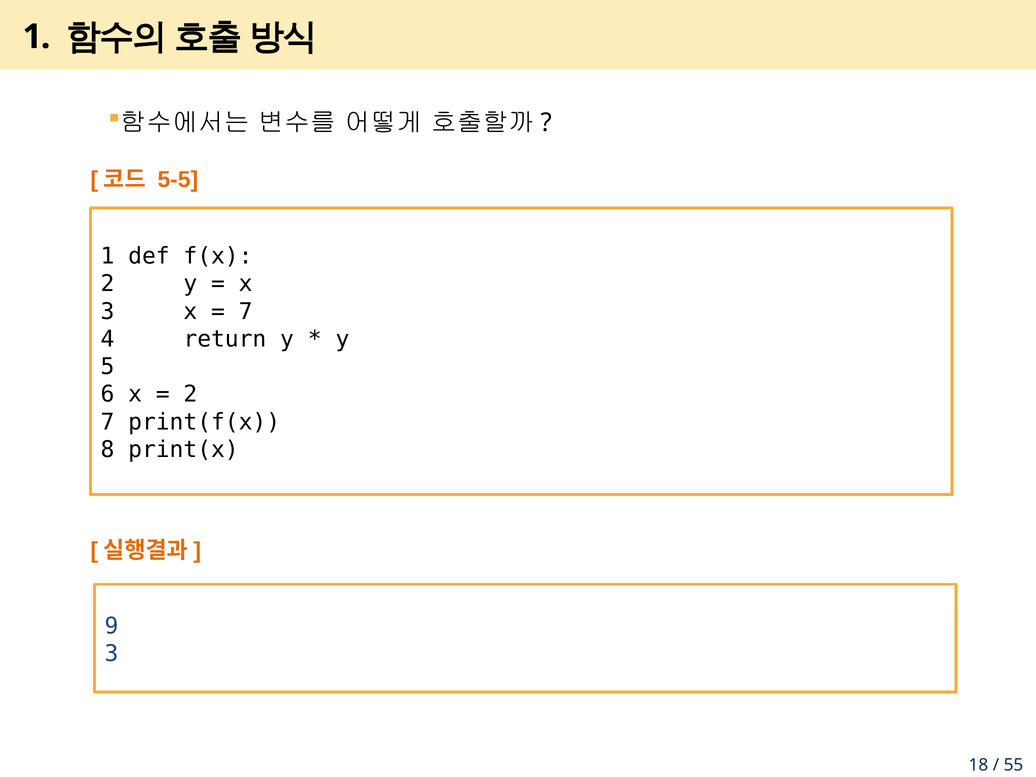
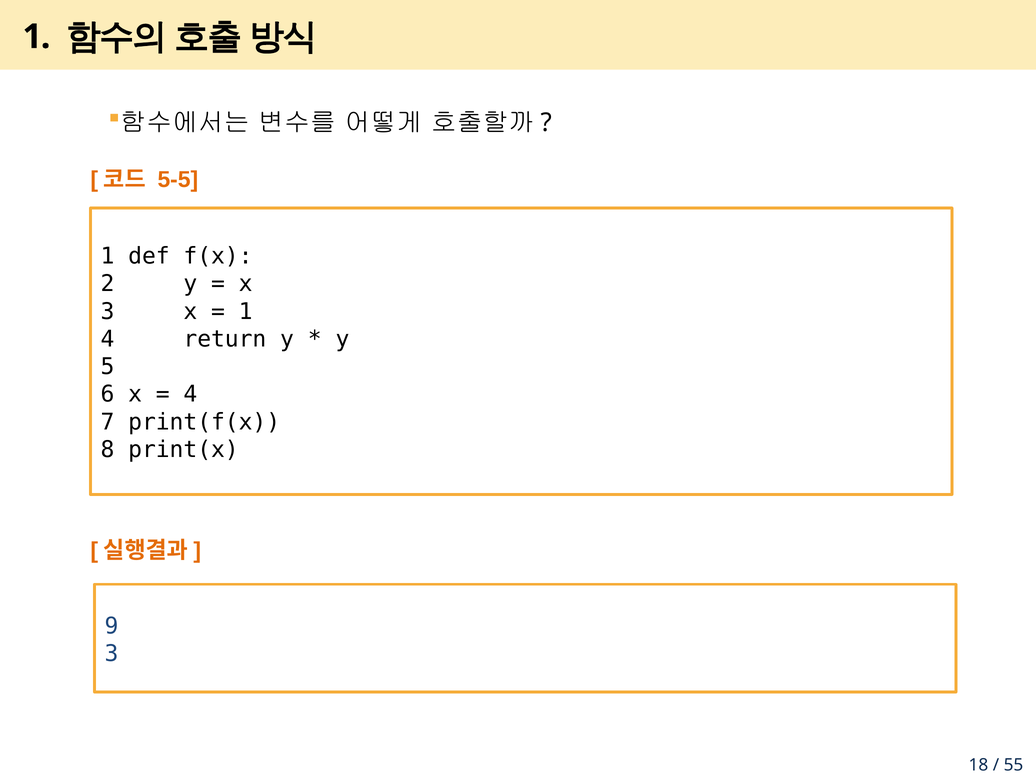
7 at (246, 311): 7 -> 1
2 at (190, 394): 2 -> 4
